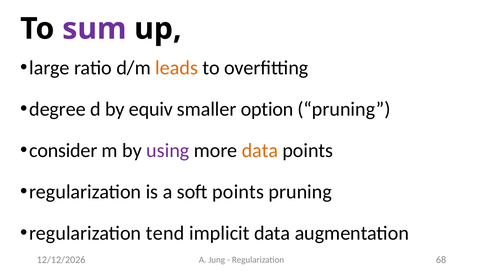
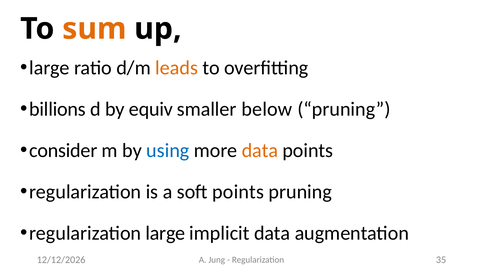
sum colour: purple -> orange
degree: degree -> billions
option: option -> below
using colour: purple -> blue
regularization tend: tend -> large
68: 68 -> 35
